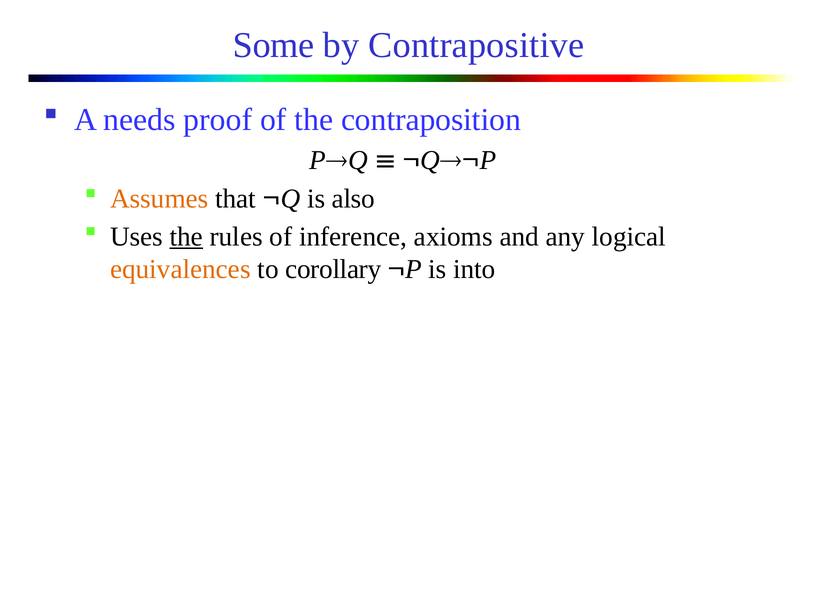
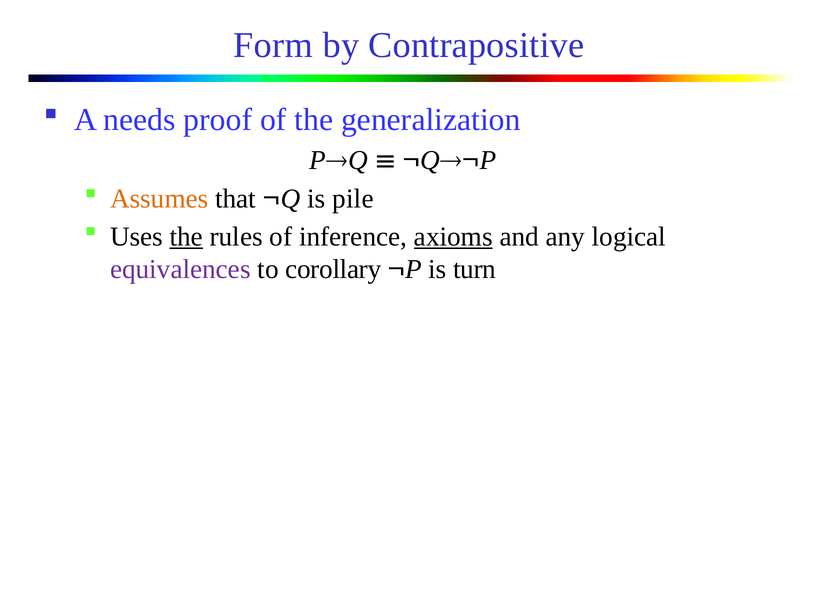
Some: Some -> Form
contraposition: contraposition -> generalization
also: also -> pile
axioms underline: none -> present
equivalences colour: orange -> purple
into: into -> turn
